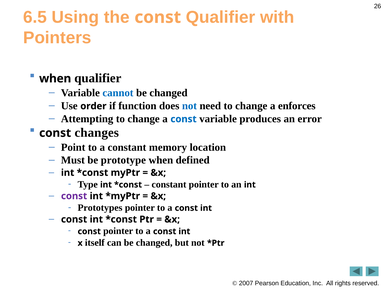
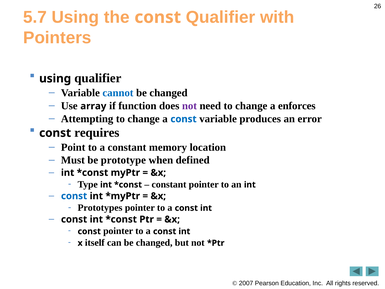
6.5: 6.5 -> 5.7
when at (55, 78): when -> using
order: order -> array
not at (189, 106) colour: blue -> purple
changes: changes -> requires
const at (74, 196) colour: purple -> blue
